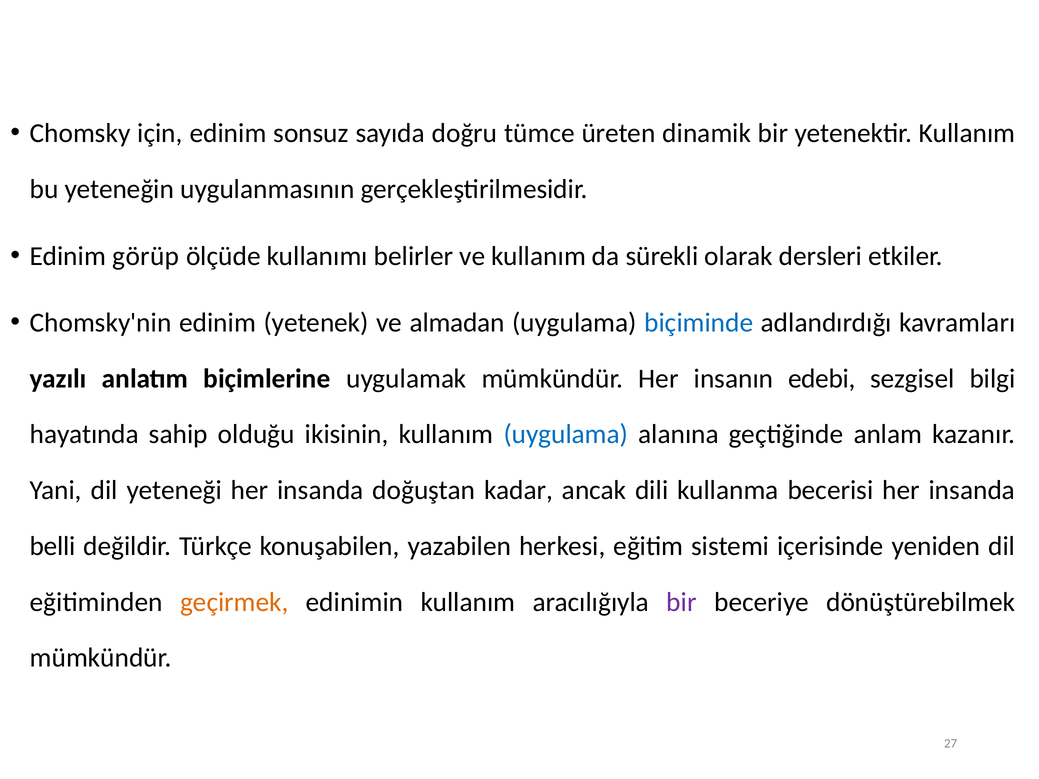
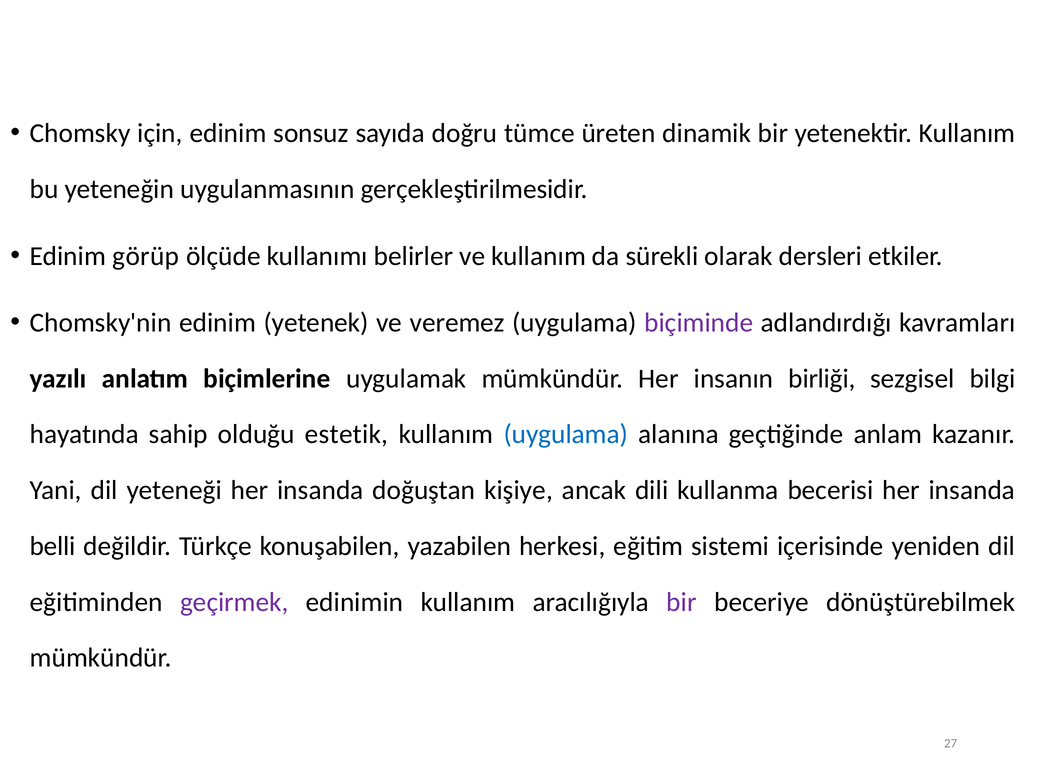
almadan: almadan -> veremez
biçiminde colour: blue -> purple
edebi: edebi -> birliği
ikisinin: ikisinin -> estetik
kadar: kadar -> kişiye
geçirmek colour: orange -> purple
